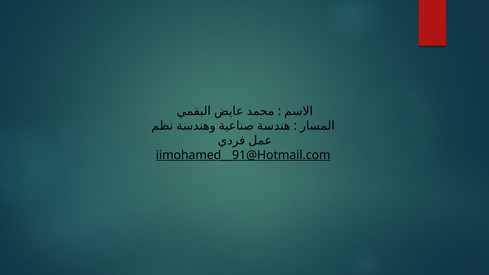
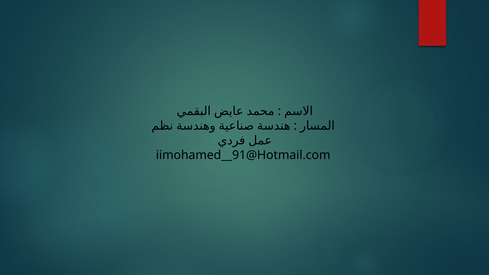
iimohamed__91@Hotmail.com underline: present -> none
